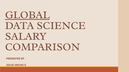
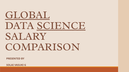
SCIENCE underline: none -> present
